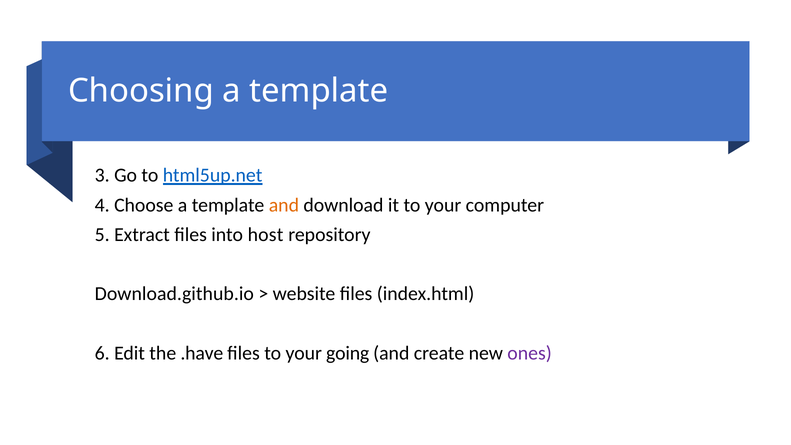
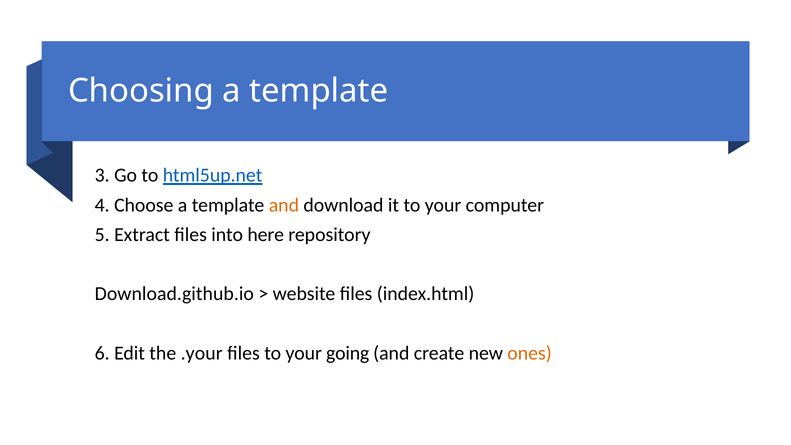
host: host -> here
.have: .have -> .your
ones colour: purple -> orange
